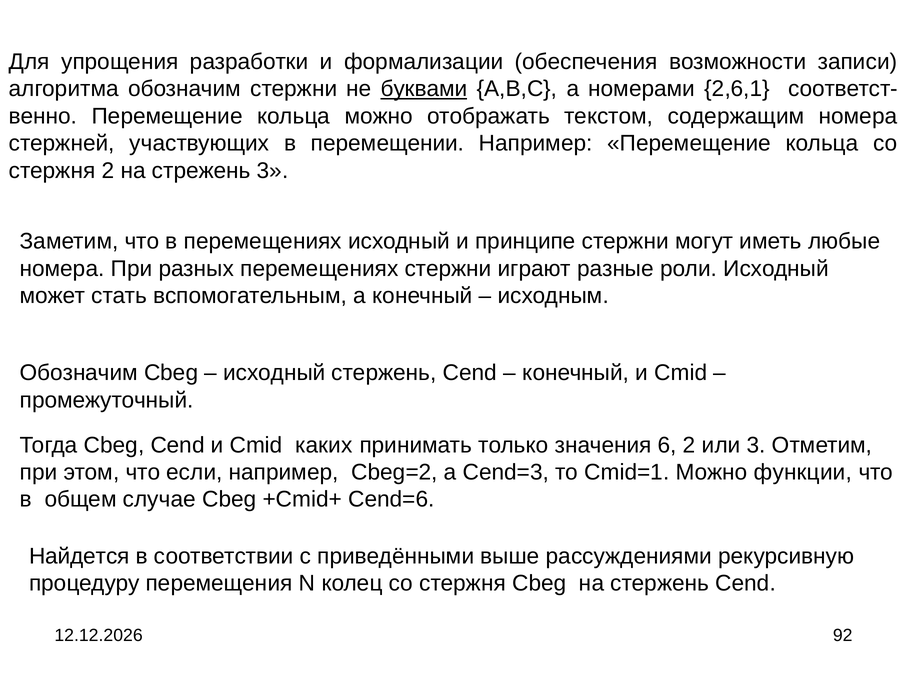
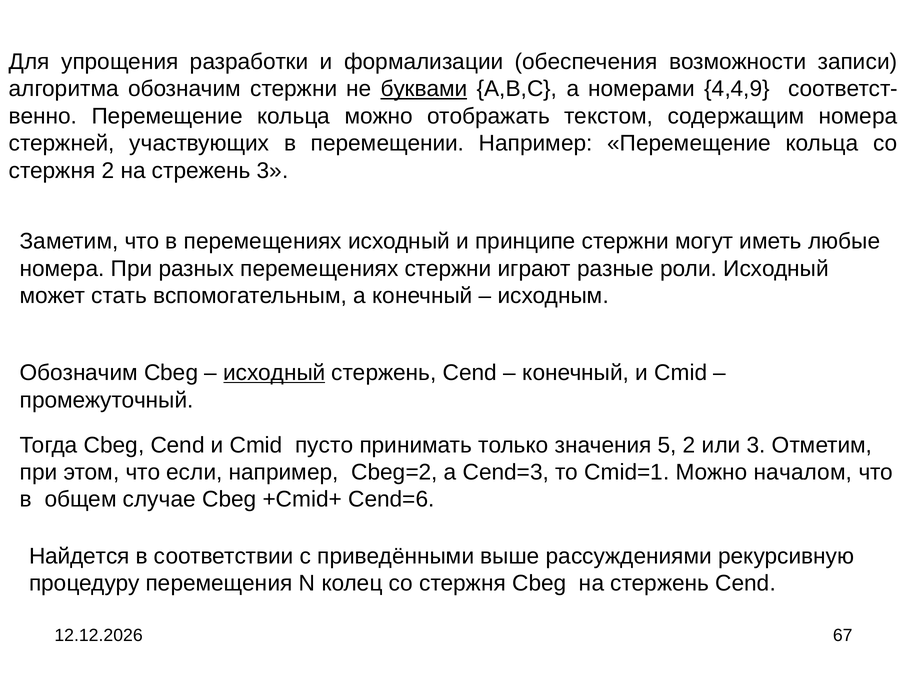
2,6,1: 2,6,1 -> 4,4,9
исходный at (274, 373) underline: none -> present
каких: каких -> пусто
6: 6 -> 5
функции: функции -> началом
92: 92 -> 67
